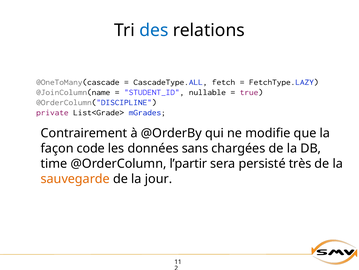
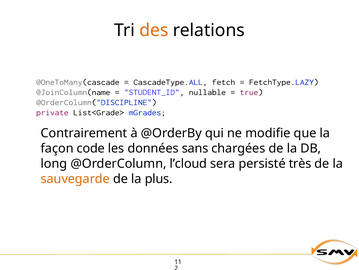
des colour: blue -> orange
time: time -> long
l’partir: l’partir -> l’cloud
jour: jour -> plus
